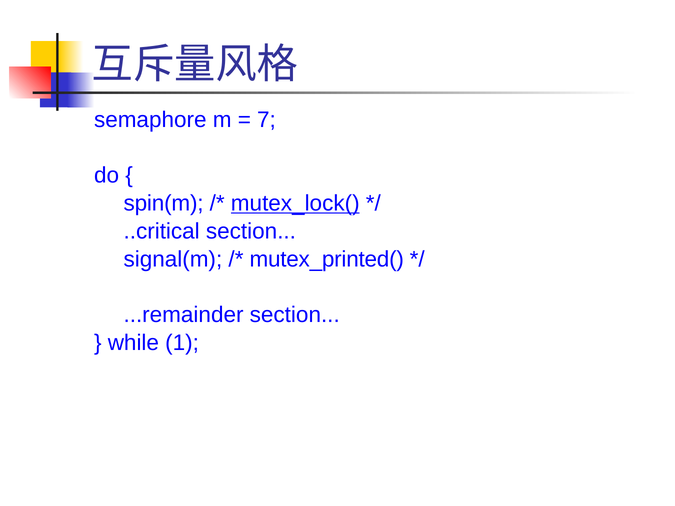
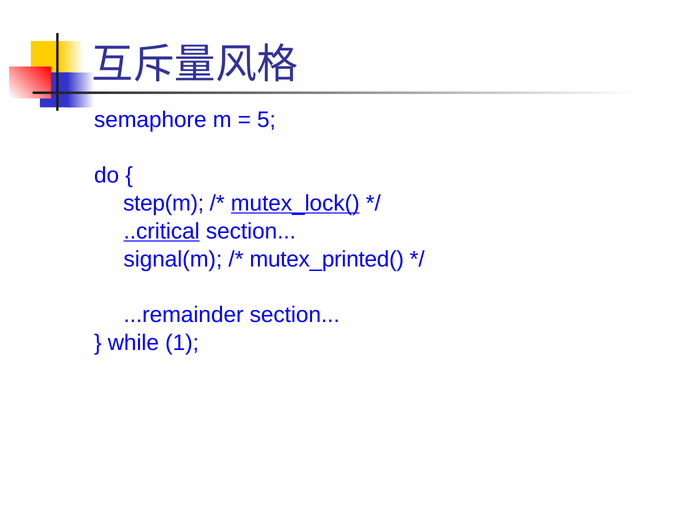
7: 7 -> 5
spin(m: spin(m -> step(m
..critical underline: none -> present
